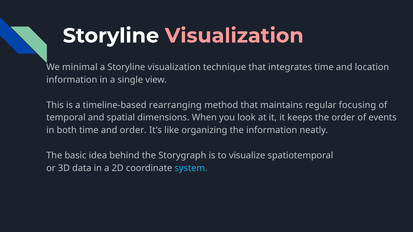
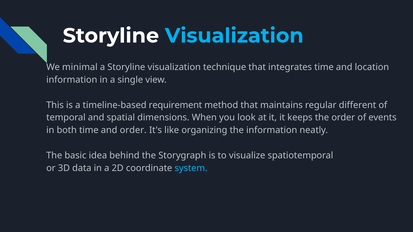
Visualization at (234, 36) colour: pink -> light blue
rearranging: rearranging -> requirement
focusing: focusing -> different
